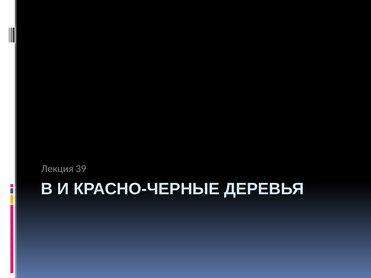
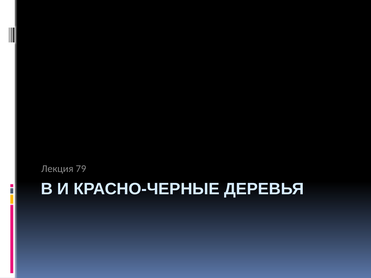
39: 39 -> 79
